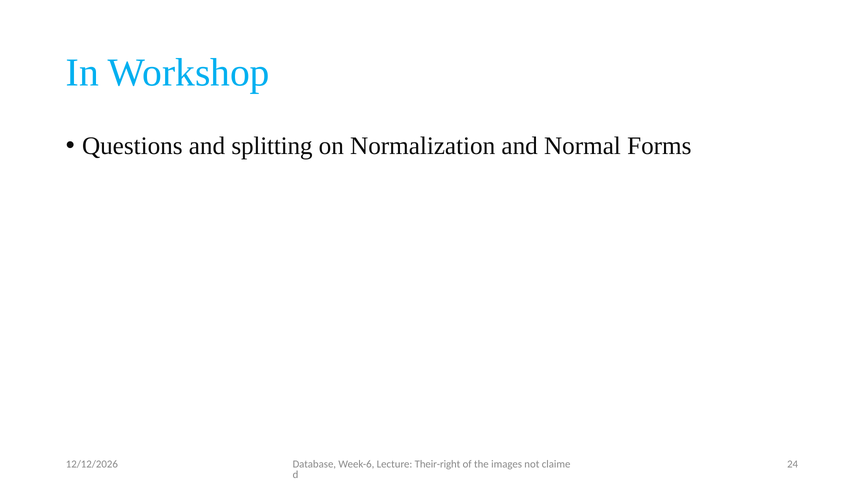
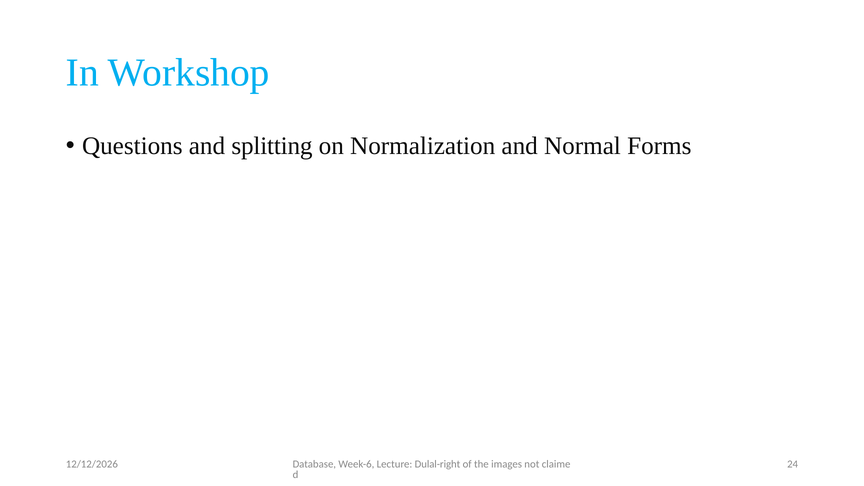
Their-right: Their-right -> Dulal-right
